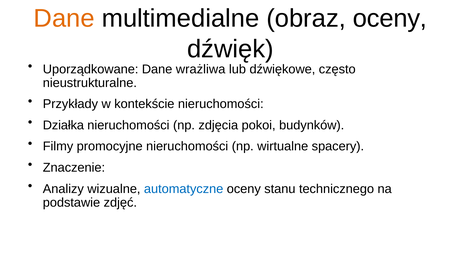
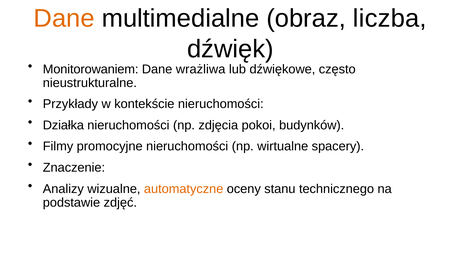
obraz oceny: oceny -> liczba
Uporządkowane: Uporządkowane -> Monitorowaniem
automatyczne colour: blue -> orange
